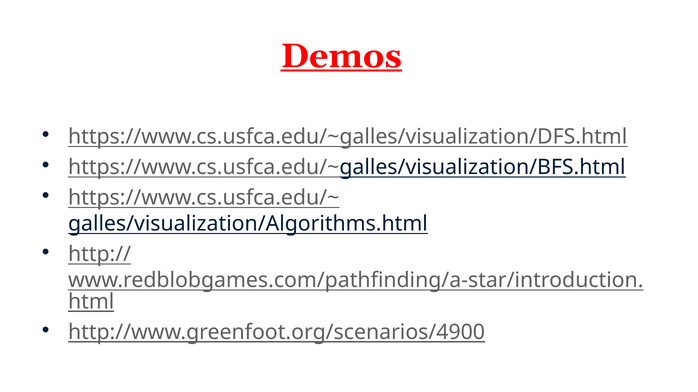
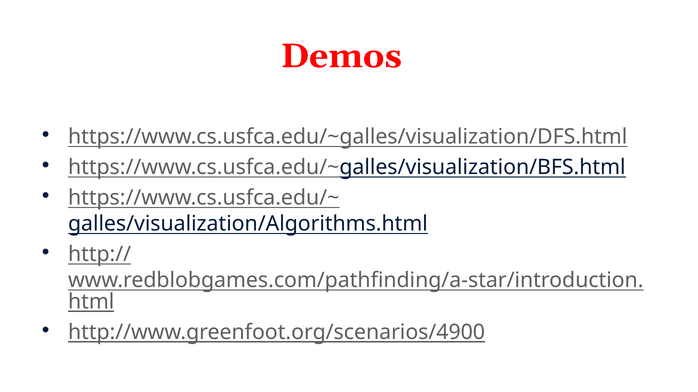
Demos underline: present -> none
